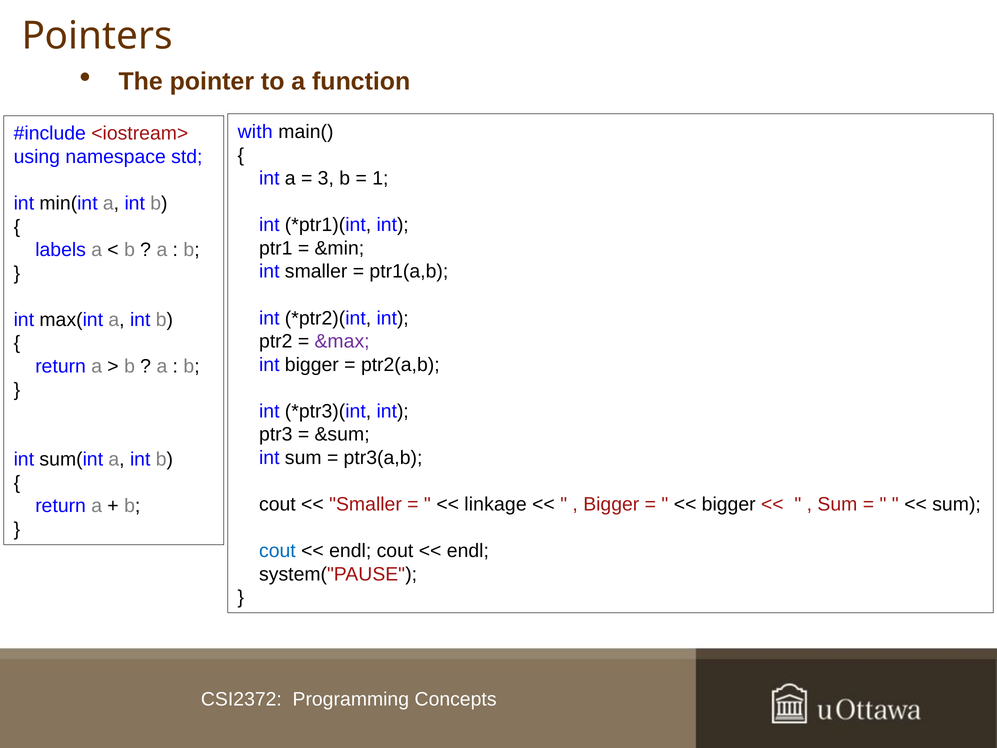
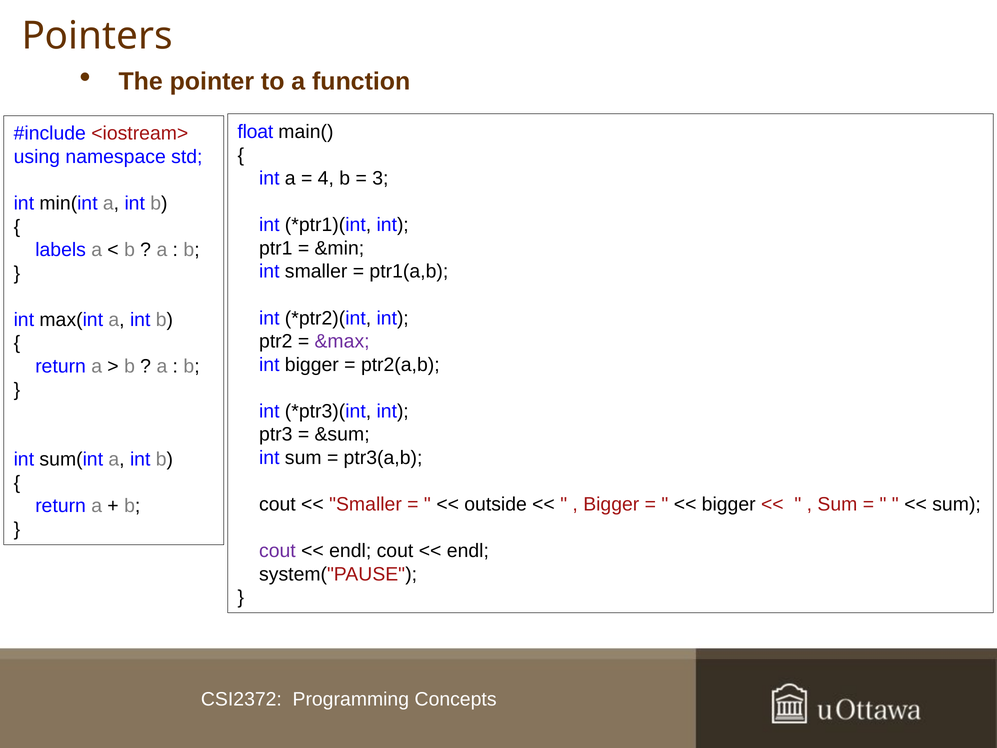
with: with -> float
3: 3 -> 4
1: 1 -> 3
linkage: linkage -> outside
cout at (277, 551) colour: blue -> purple
